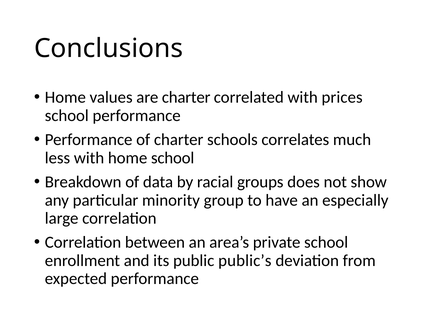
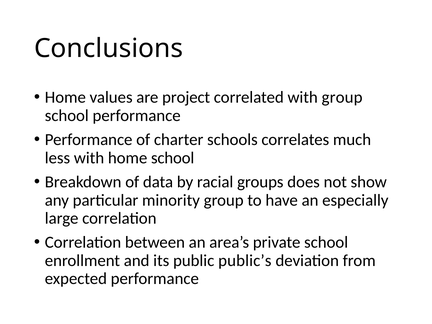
are charter: charter -> project
with prices: prices -> group
